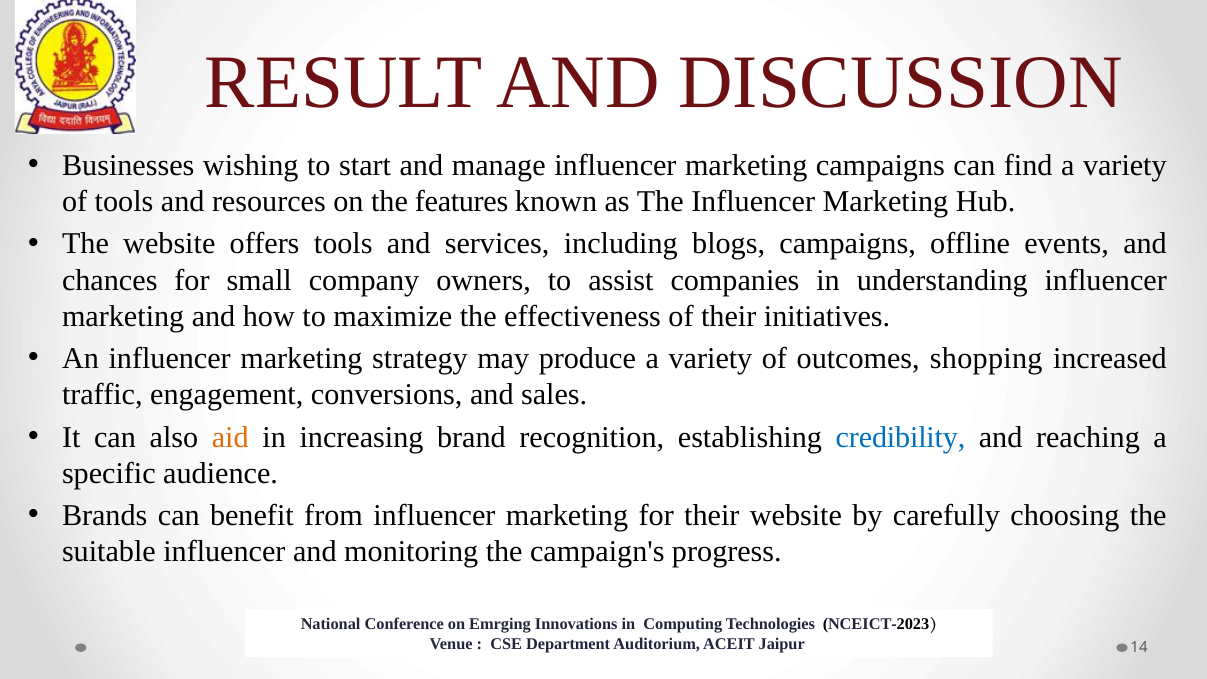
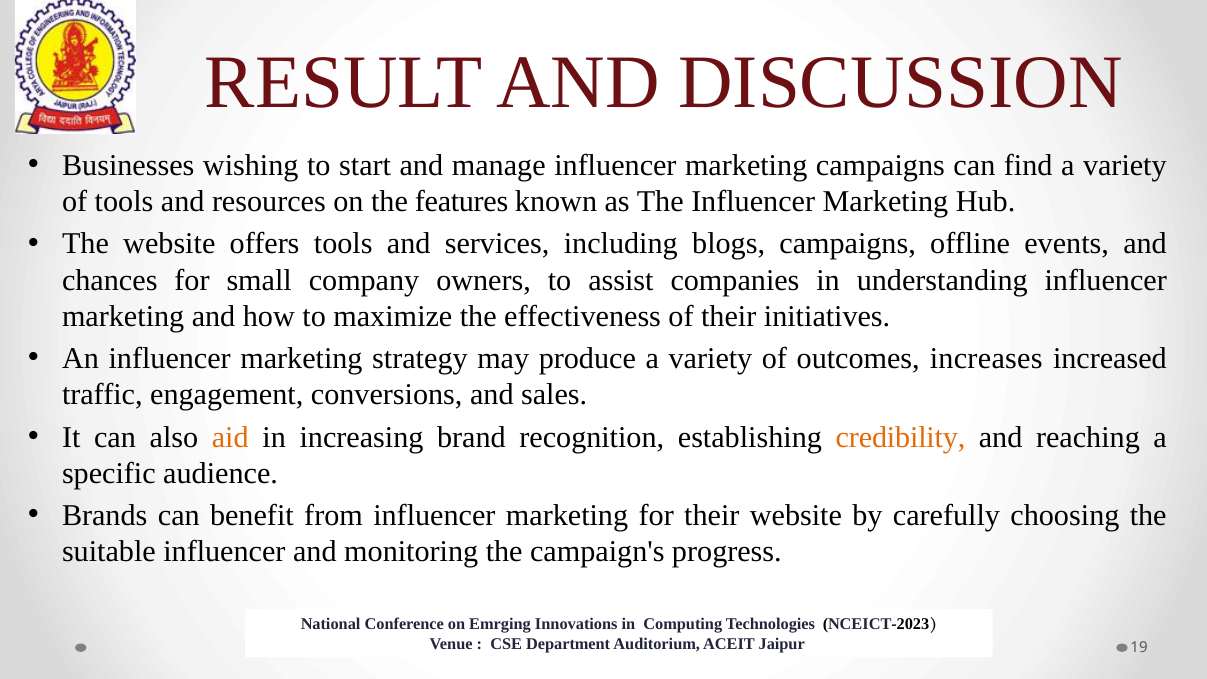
shopping: shopping -> increases
credibility colour: blue -> orange
14: 14 -> 19
